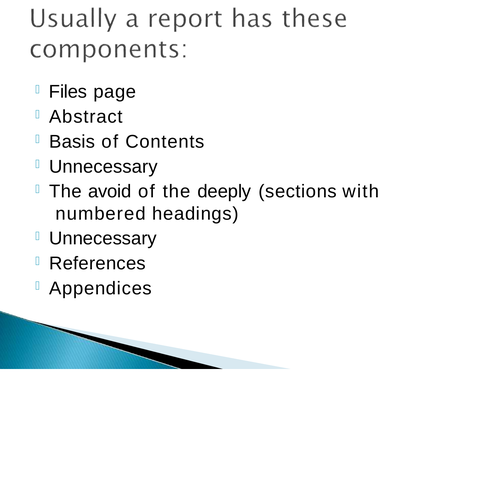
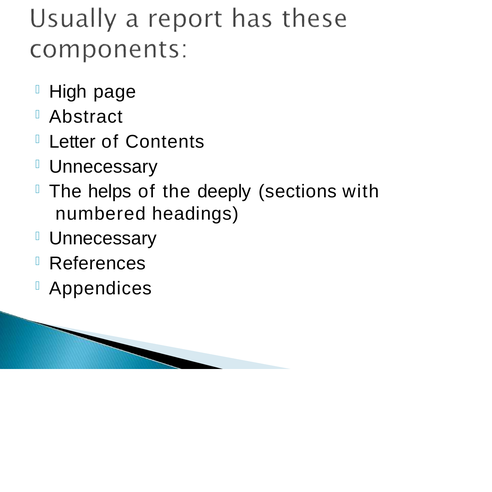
Files: Files -> High
Basis: Basis -> Letter
avoid: avoid -> helps
